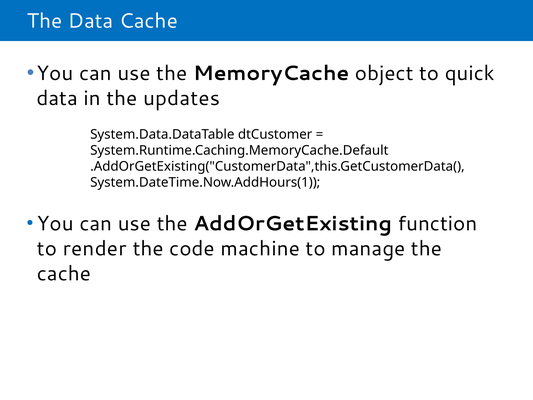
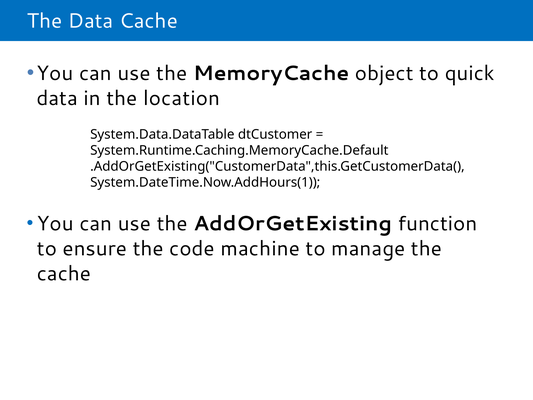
updates: updates -> location
render: render -> ensure
